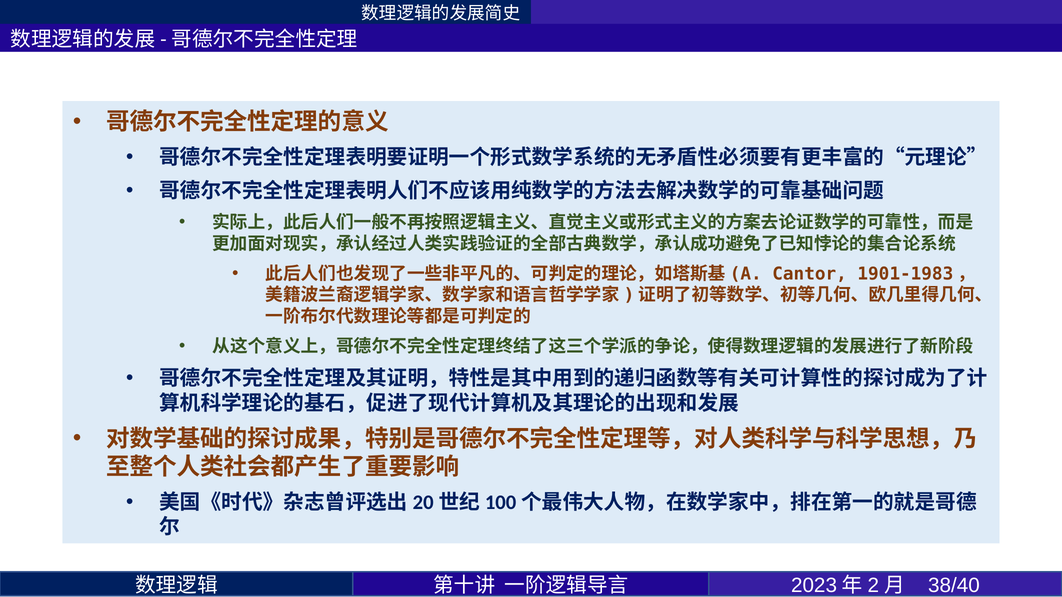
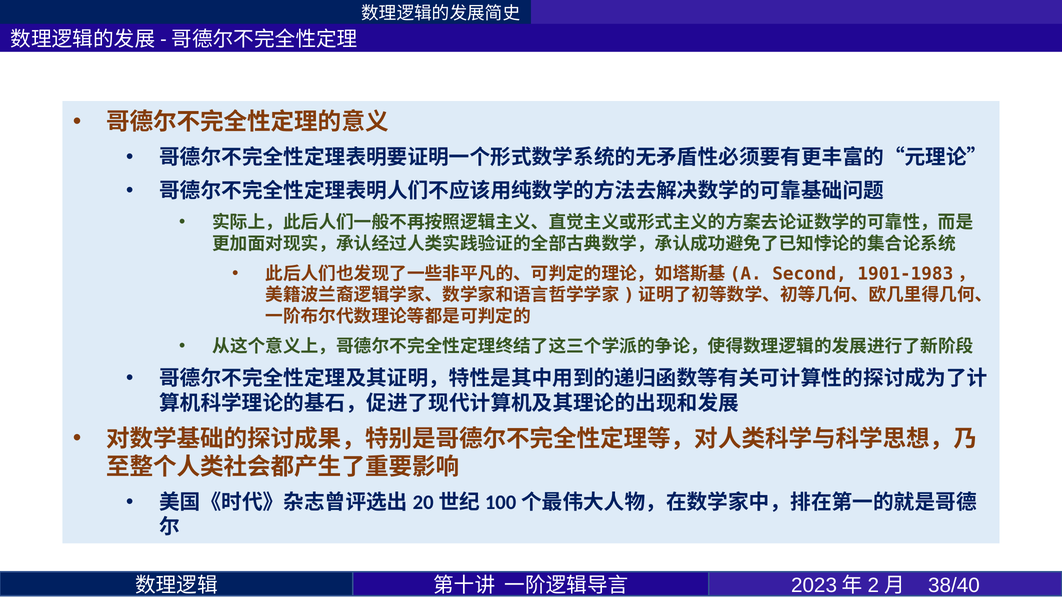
Cantor: Cantor -> Second
